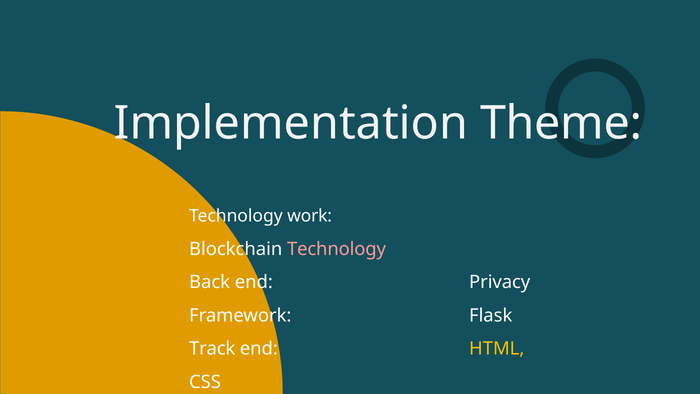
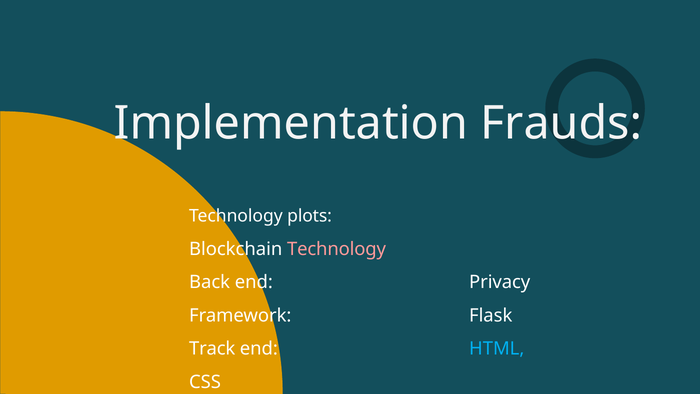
Theme: Theme -> Frauds
work: work -> plots
HTML colour: yellow -> light blue
